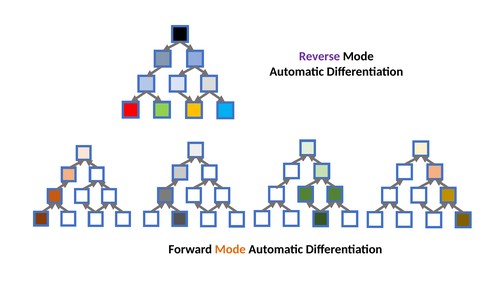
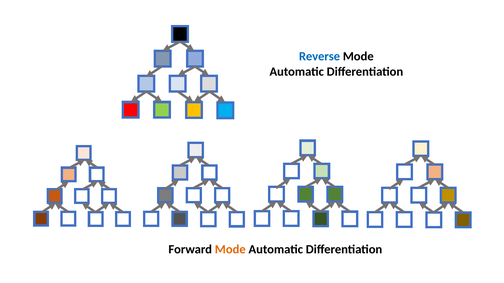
Reverse colour: purple -> blue
